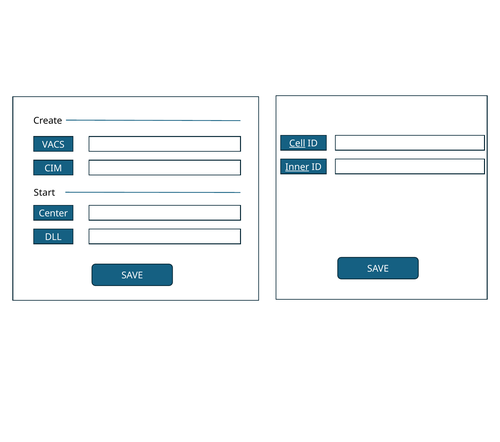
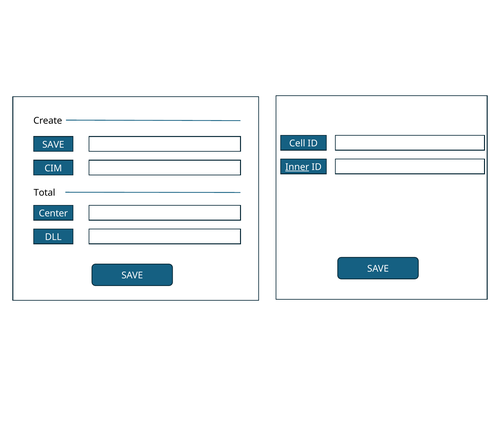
Cell underline: present -> none
VACS at (53, 145): VACS -> SAVE
Start: Start -> Total
